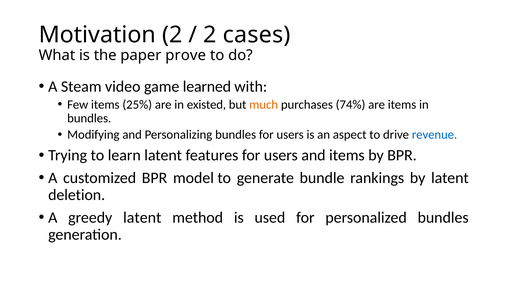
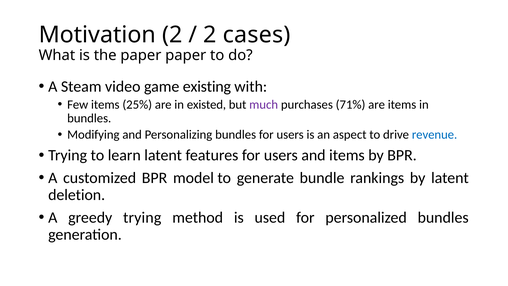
paper prove: prove -> paper
learned: learned -> existing
much colour: orange -> purple
74%: 74% -> 71%
greedy latent: latent -> trying
